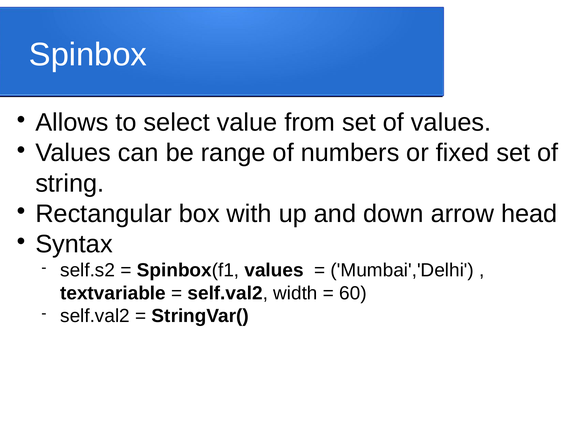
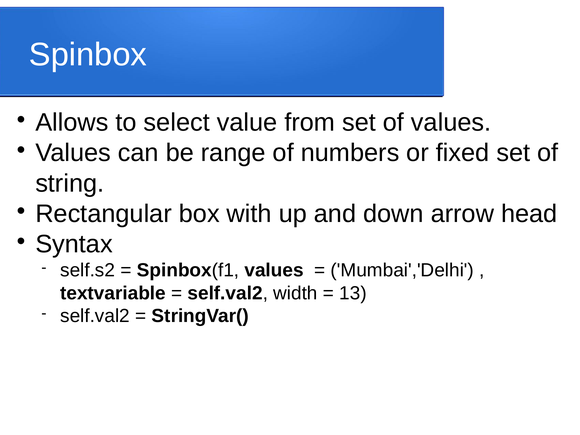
60: 60 -> 13
